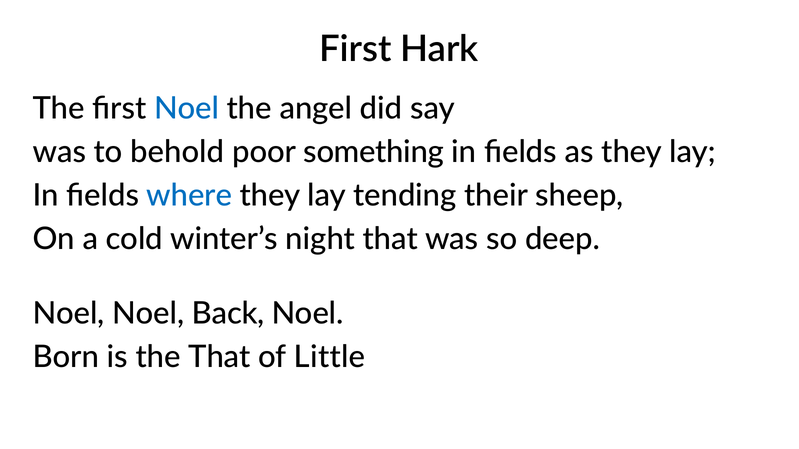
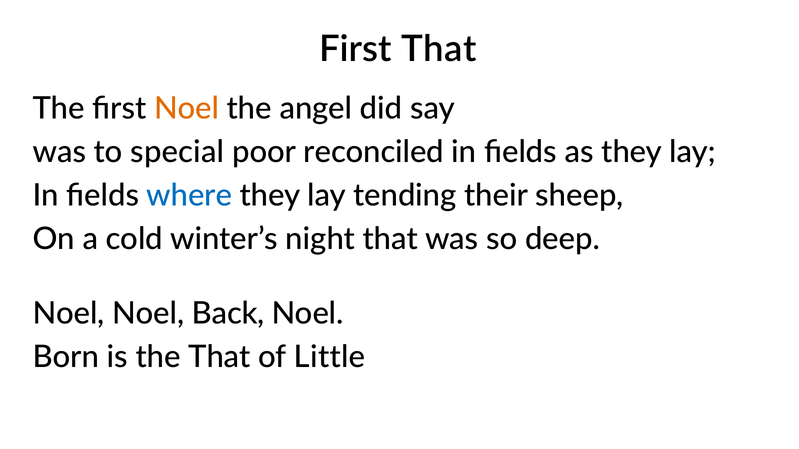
First Hark: Hark -> That
Noel at (187, 109) colour: blue -> orange
behold: behold -> special
something: something -> reconciled
